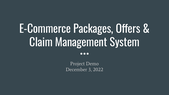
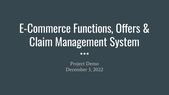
Packages: Packages -> Functions
